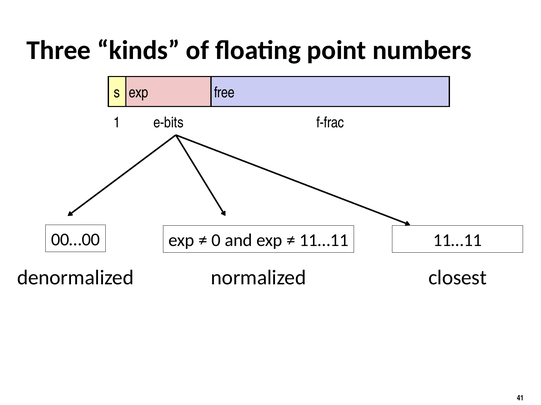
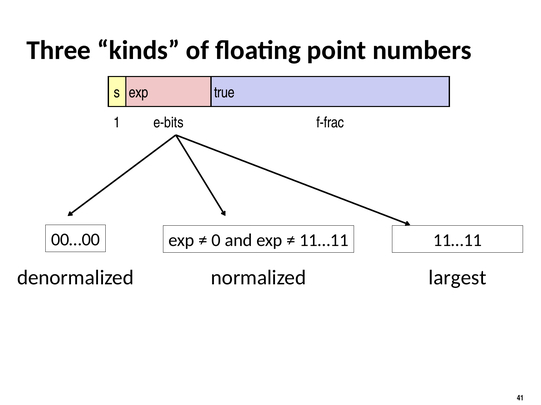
free: free -> true
closest: closest -> largest
